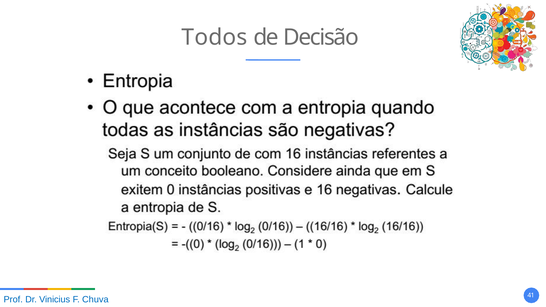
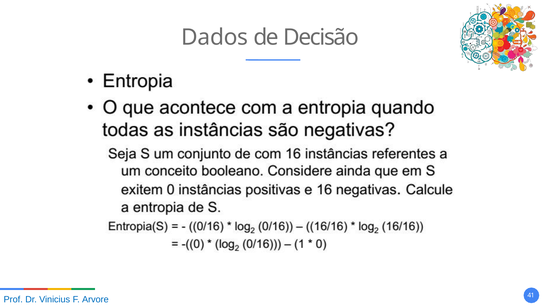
Todos: Todos -> Dados
Chuva: Chuva -> Arvore
